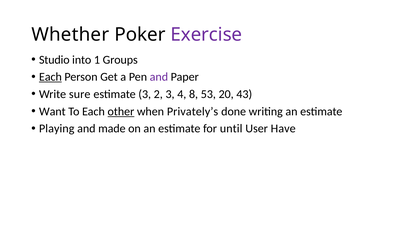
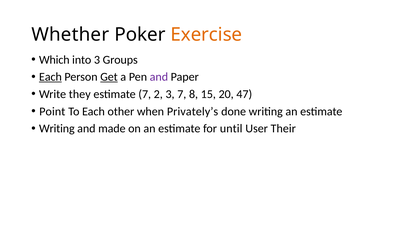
Exercise colour: purple -> orange
Studio: Studio -> Which
into 1: 1 -> 3
Get underline: none -> present
sure: sure -> they
estimate 3: 3 -> 7
3 4: 4 -> 7
53: 53 -> 15
43: 43 -> 47
Want: Want -> Point
other underline: present -> none
Playing at (57, 129): Playing -> Writing
Have: Have -> Their
